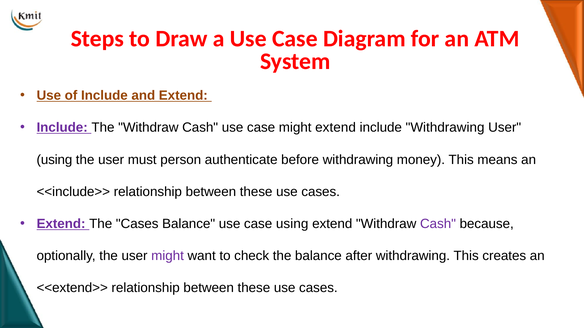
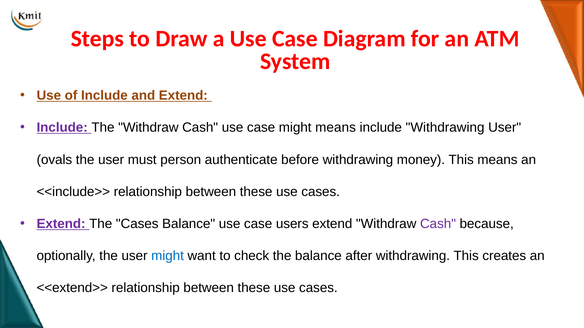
might extend: extend -> means
using at (54, 160): using -> ovals
case using: using -> users
might at (168, 256) colour: purple -> blue
